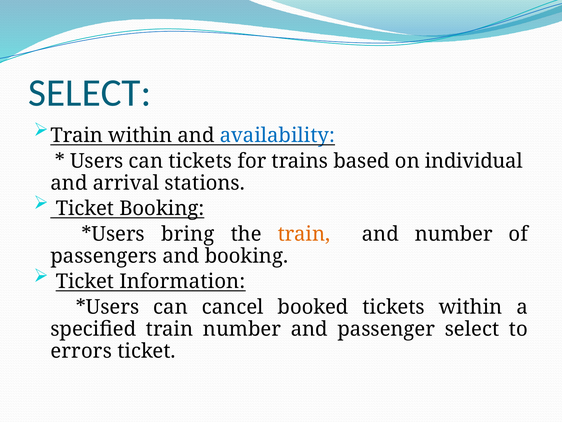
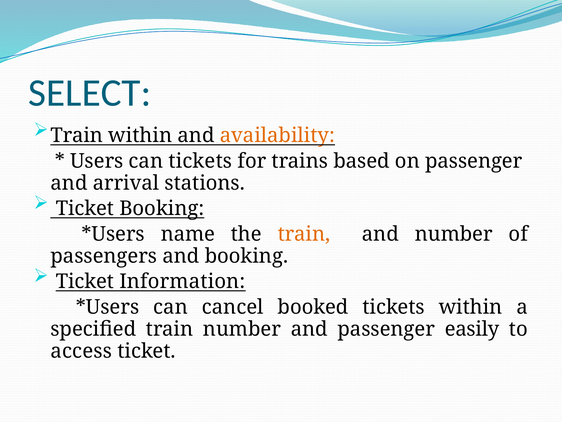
availability colour: blue -> orange
on individual: individual -> passenger
bring: bring -> name
passenger select: select -> easily
errors: errors -> access
